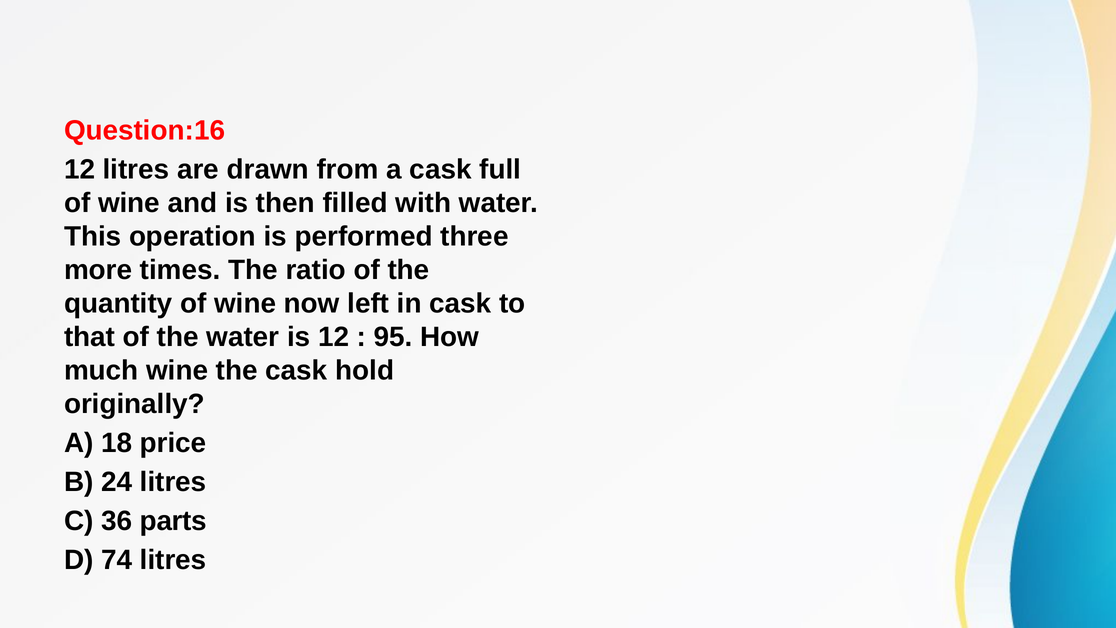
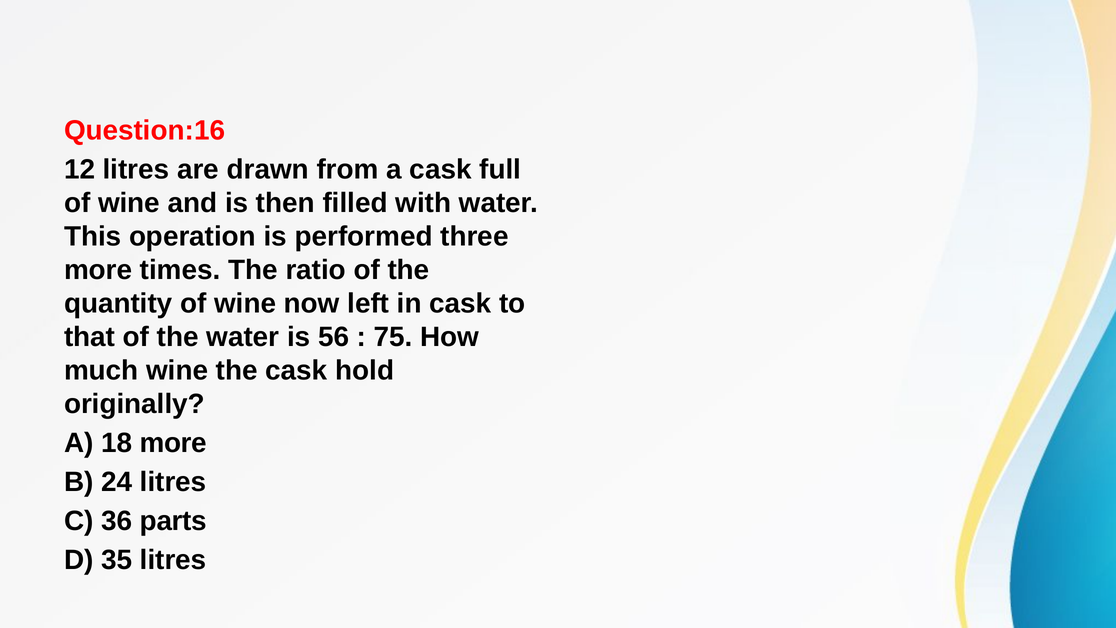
is 12: 12 -> 56
95: 95 -> 75
18 price: price -> more
74: 74 -> 35
